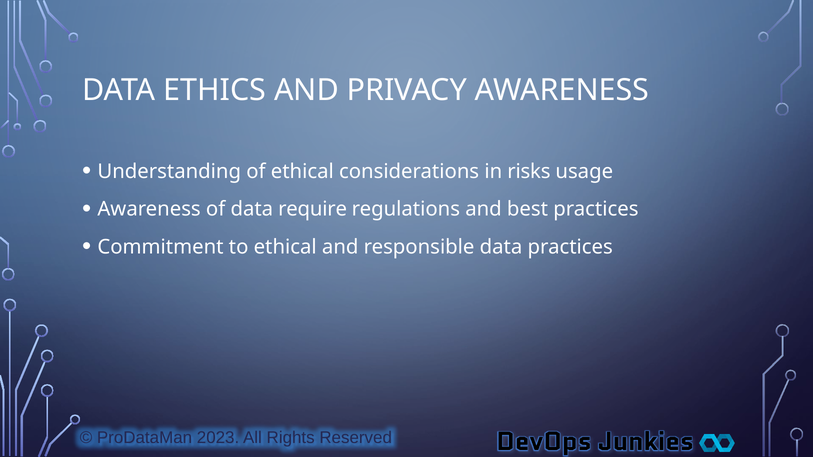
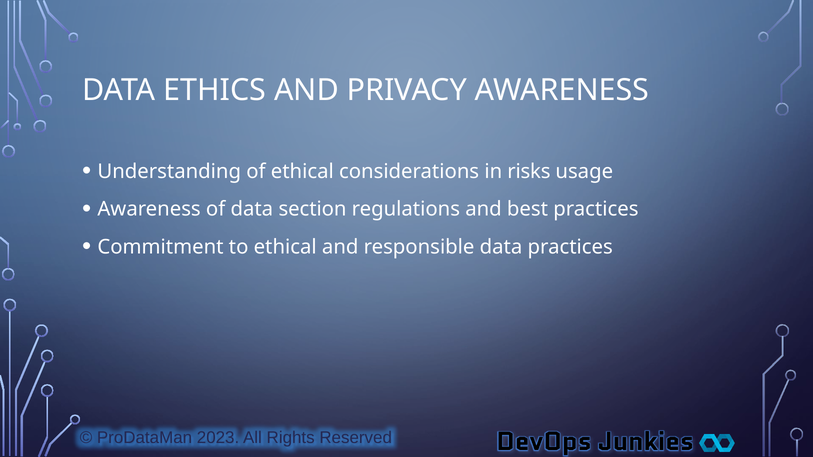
require: require -> section
